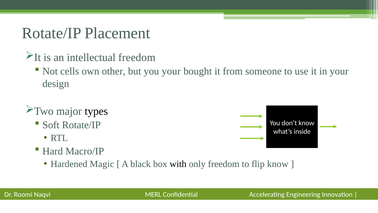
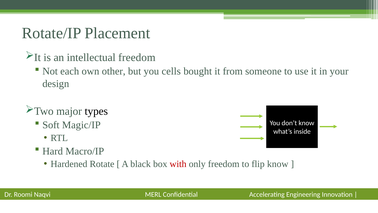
cells: cells -> each
you your: your -> cells
Soft Rotate/IP: Rotate/IP -> Magic/IP
Magic: Magic -> Rotate
with colour: black -> red
